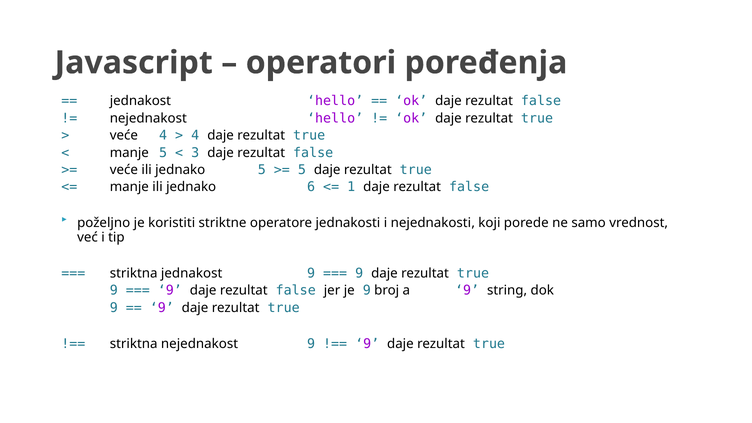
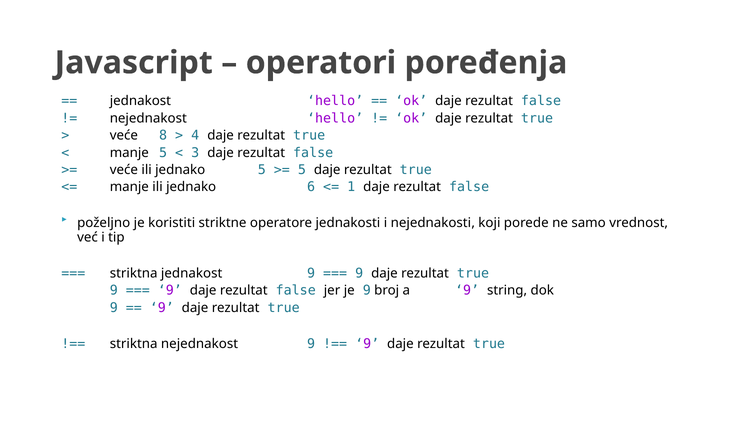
veće 4: 4 -> 8
